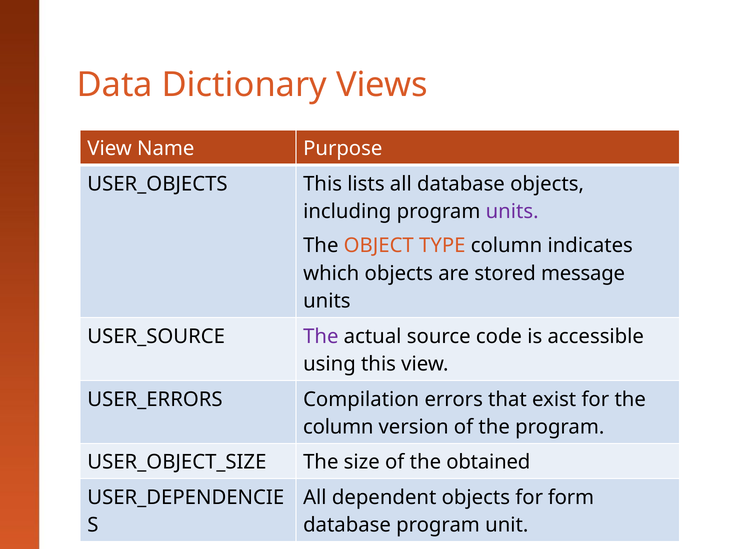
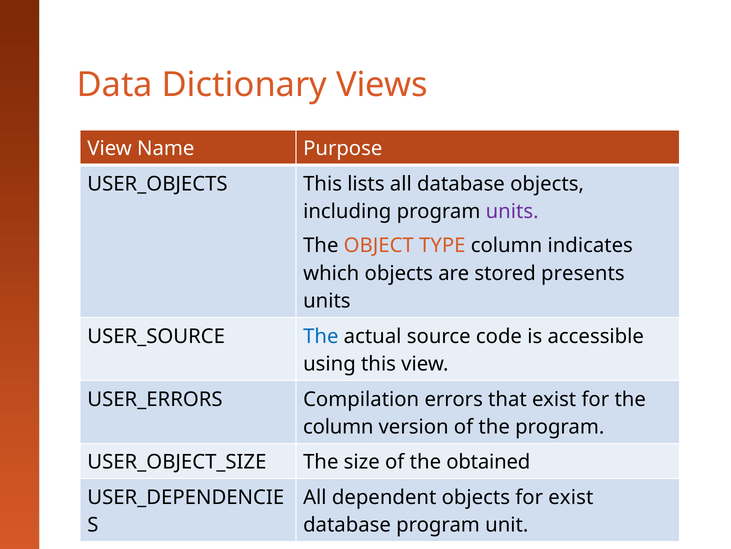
message: message -> presents
The at (321, 336) colour: purple -> blue
for form: form -> exist
